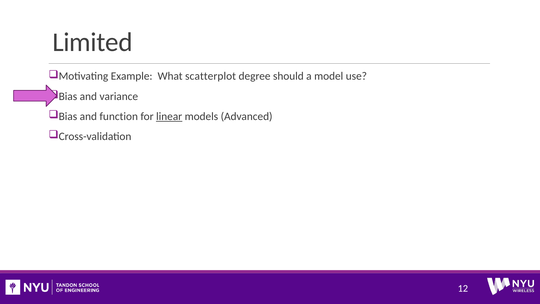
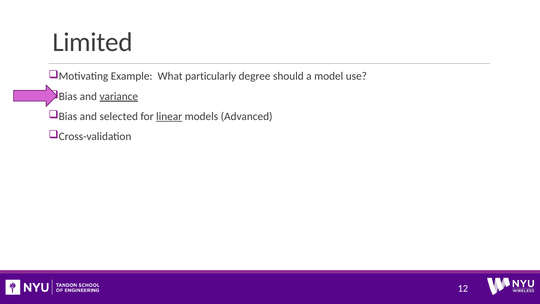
scatterplot: scatterplot -> particularly
variance underline: none -> present
function: function -> selected
